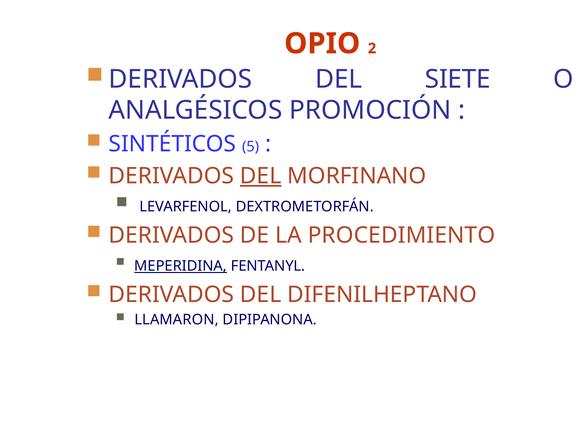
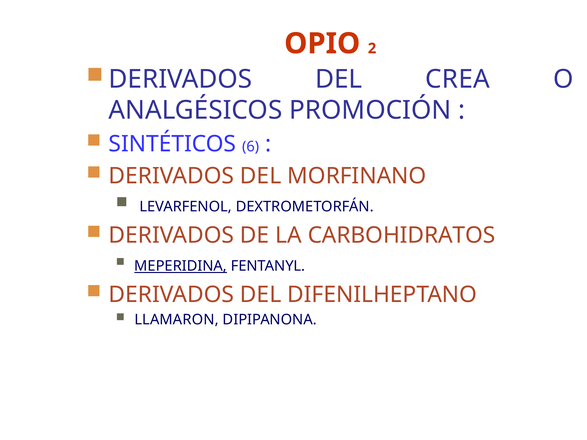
SIETE: SIETE -> CREA
5: 5 -> 6
DEL at (261, 176) underline: present -> none
PROCEDIMIENTO: PROCEDIMIENTO -> CARBOHIDRATOS
